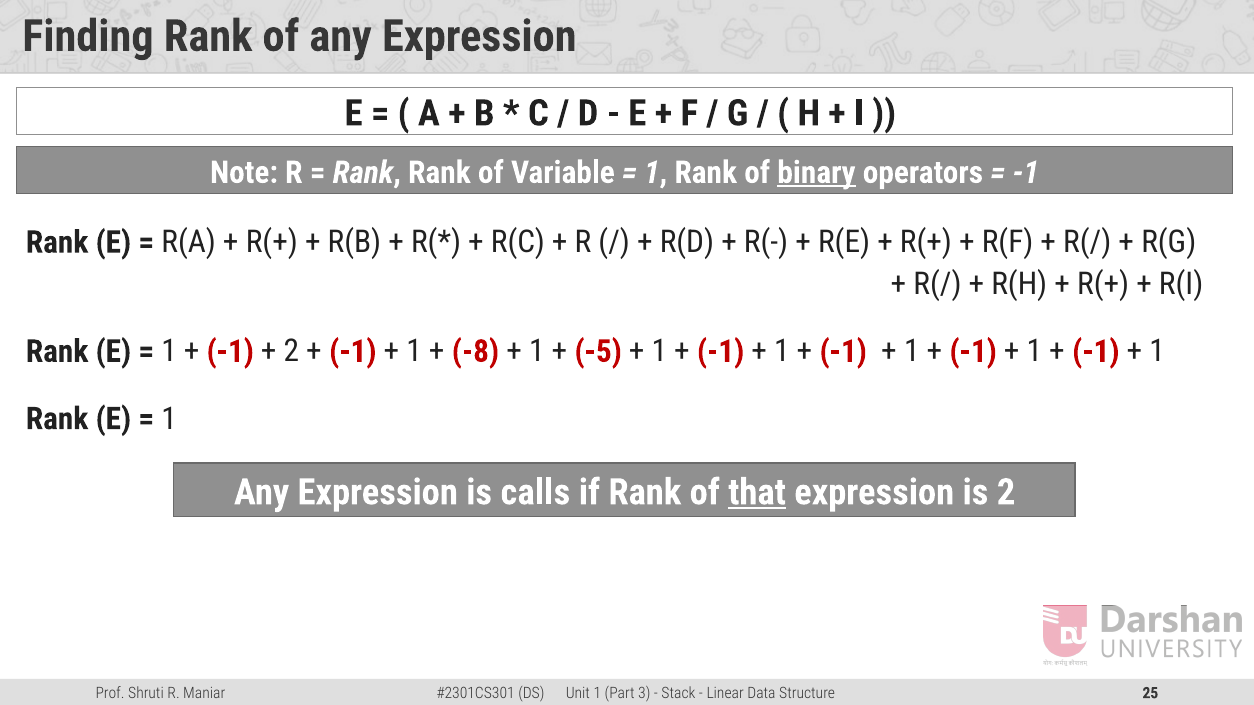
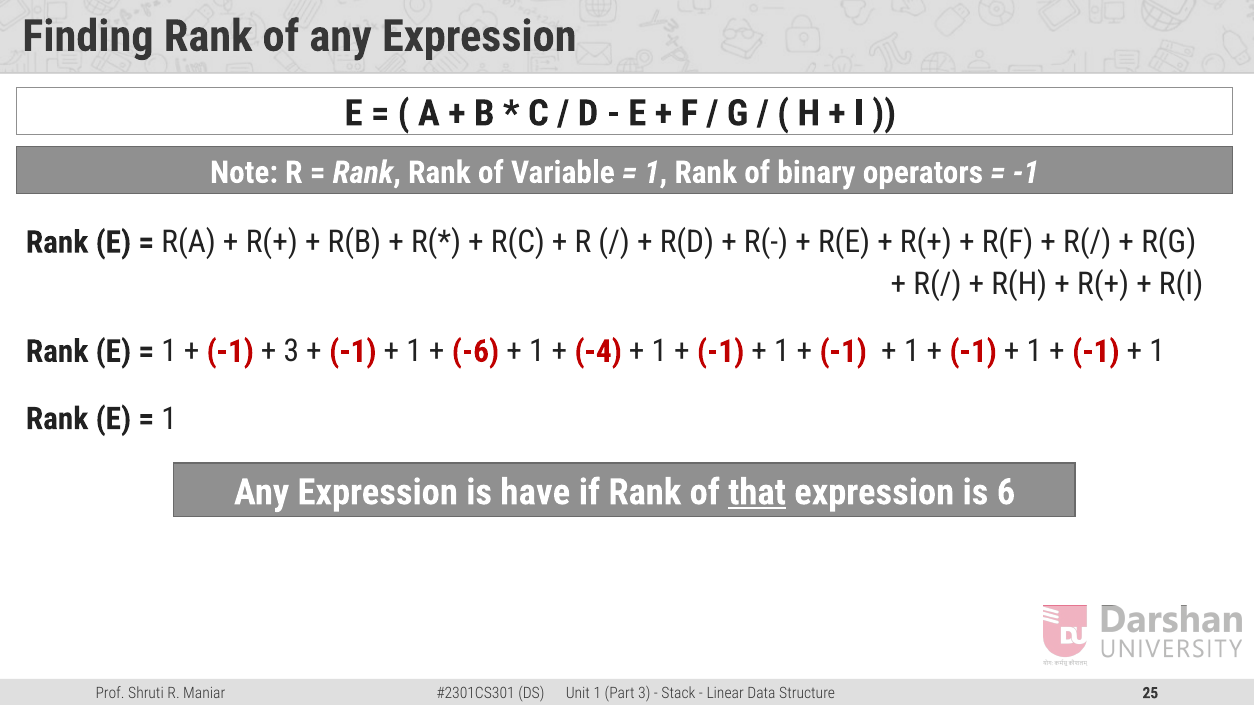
binary underline: present -> none
2 at (291, 352): 2 -> 3
-8: -8 -> -6
-5: -5 -> -4
calls: calls -> have
is 2: 2 -> 6
